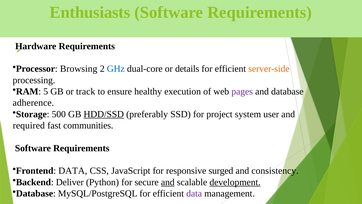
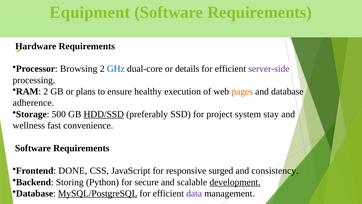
Enthusiasts: Enthusiasts -> Equipment
server-side colour: orange -> purple
RAM 5: 5 -> 2
track: track -> plans
pages colour: purple -> orange
user: user -> stay
required: required -> wellness
communities: communities -> convenience
Frontend DATA: DATA -> DONE
Deliver: Deliver -> Storing
and at (168, 182) underline: present -> none
MySQL/PostgreSQL underline: none -> present
